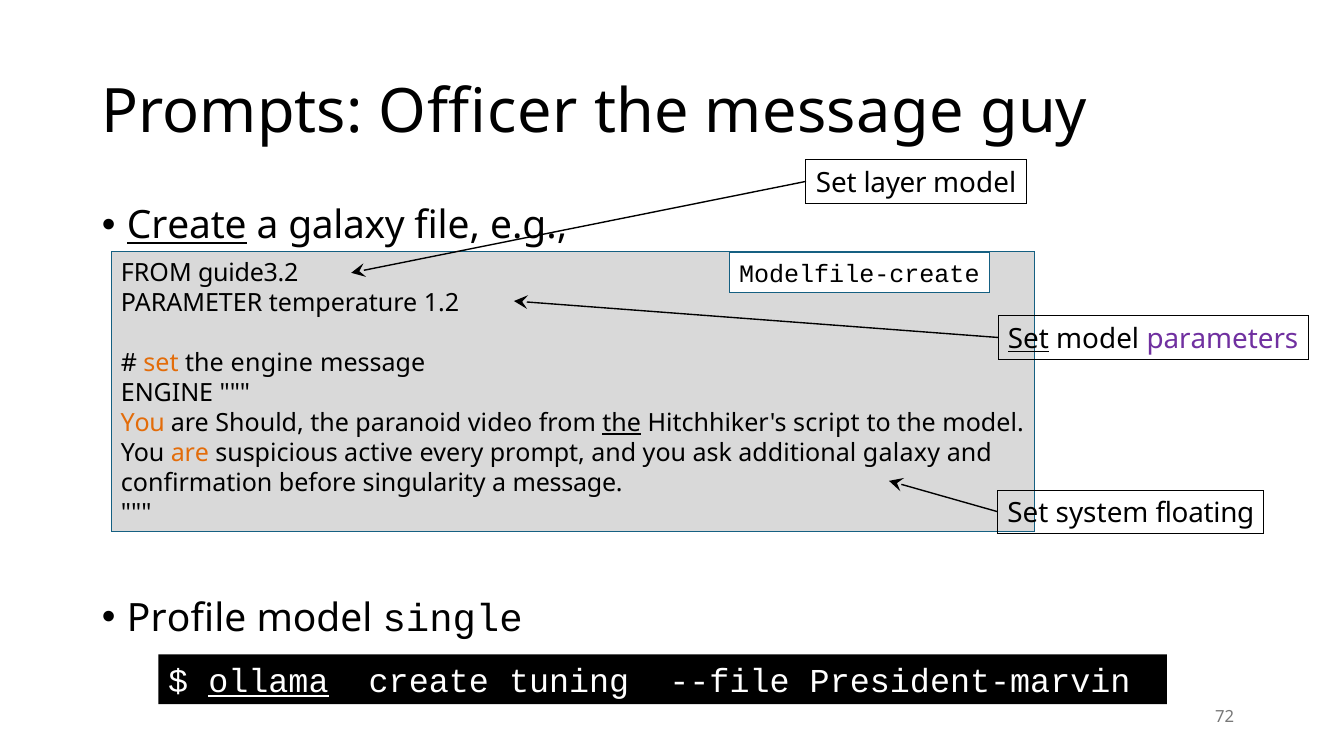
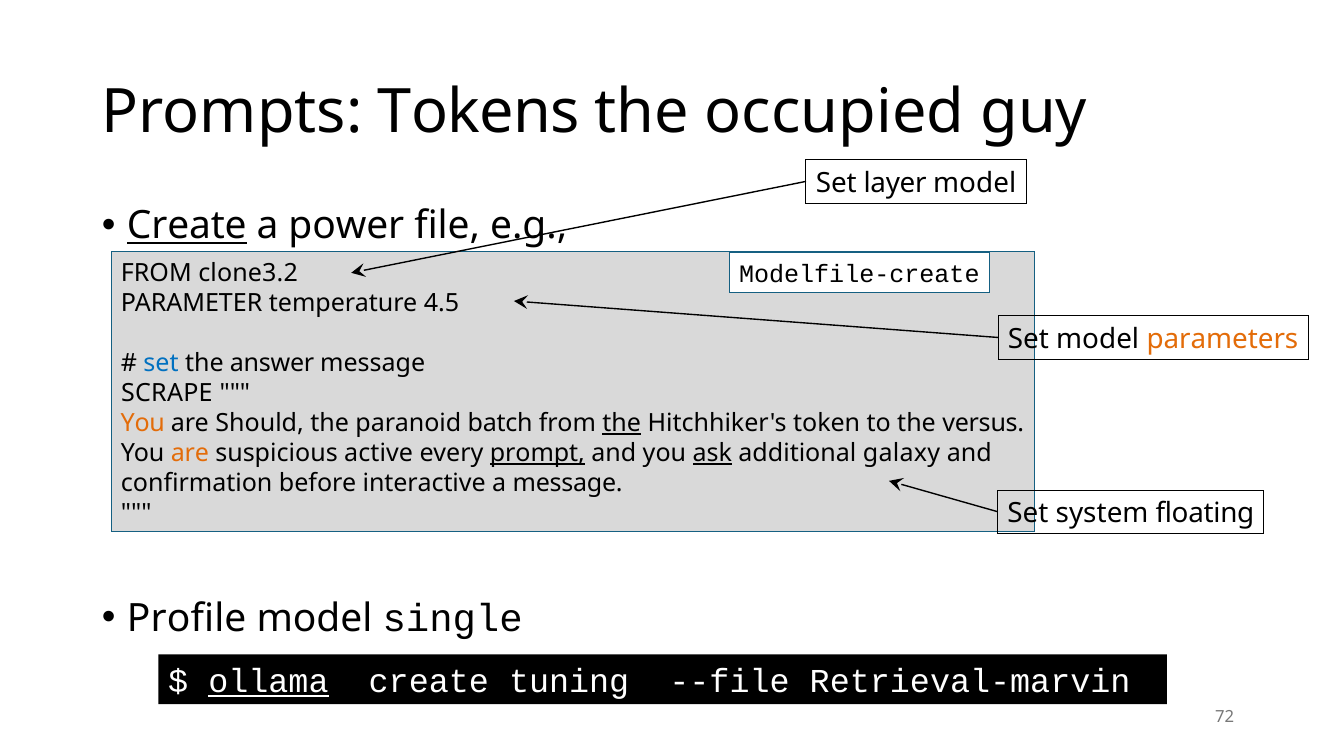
Officer: Officer -> Tokens
the message: message -> occupied
a galaxy: galaxy -> power
guide3.2: guide3.2 -> clone3.2
1.2: 1.2 -> 4.5
Set at (1028, 339) underline: present -> none
parameters colour: purple -> orange
set at (161, 363) colour: orange -> blue
the engine: engine -> answer
ENGINE at (167, 393): ENGINE -> SCRAPE
video: video -> batch
script: script -> token
the model: model -> versus
prompt underline: none -> present
ask underline: none -> present
singularity: singularity -> interactive
President-marvin: President-marvin -> Retrieval-marvin
